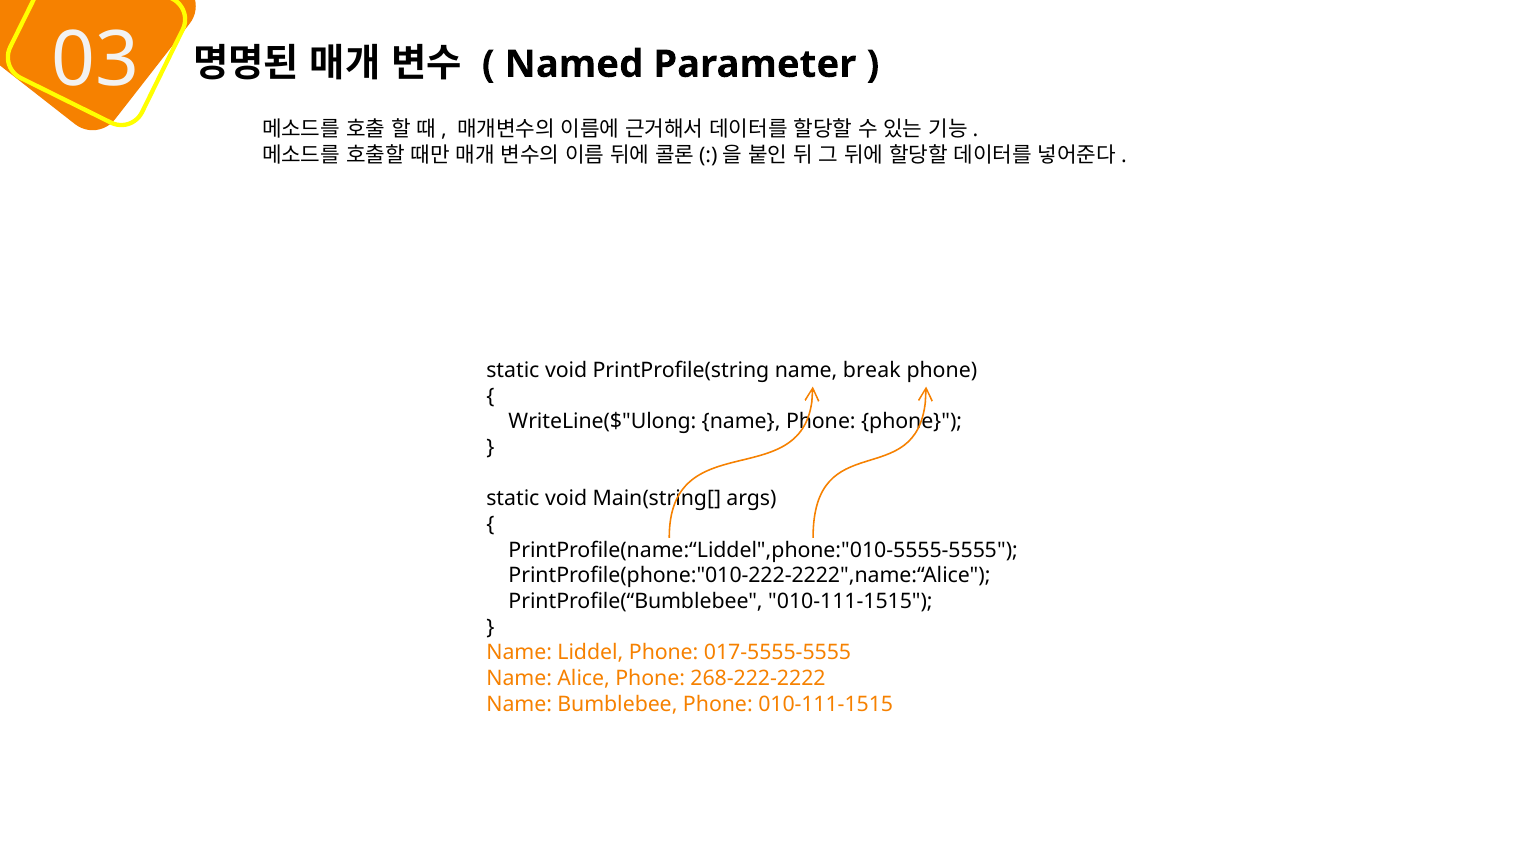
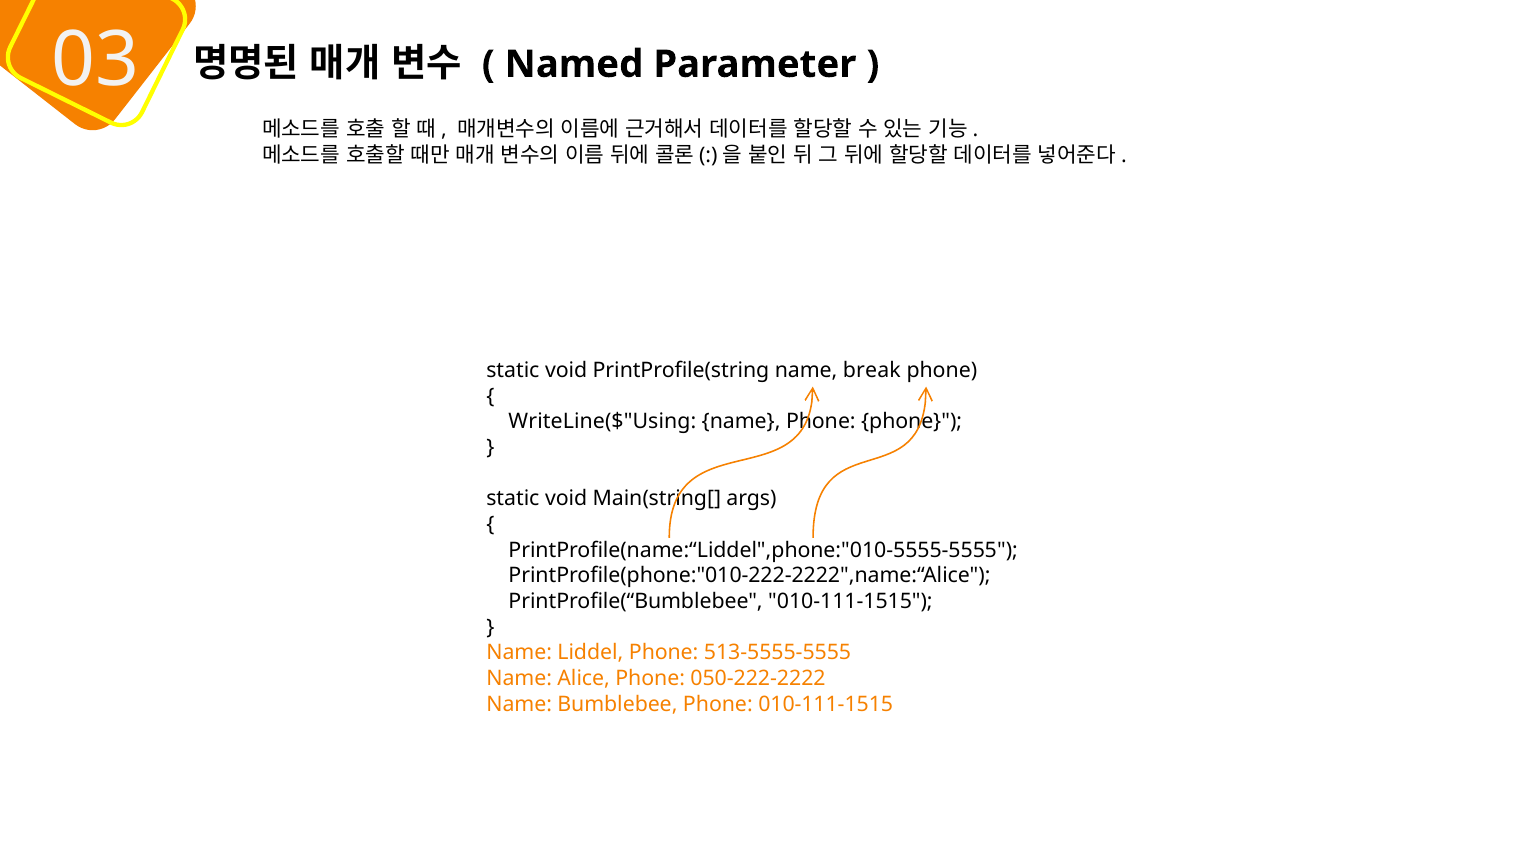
WriteLine($"Ulong: WriteLine($"Ulong -> WriteLine($"Using
017-5555-5555: 017-5555-5555 -> 513-5555-5555
268-222-2222: 268-222-2222 -> 050-222-2222
